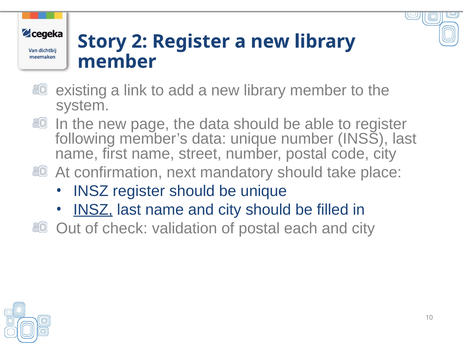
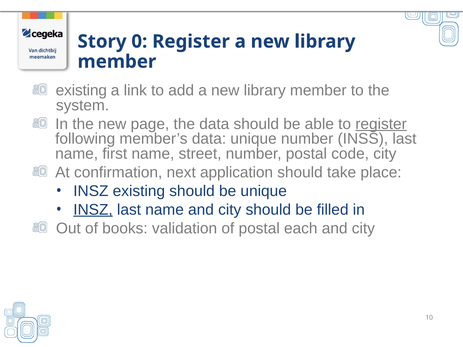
2: 2 -> 0
register at (381, 124) underline: none -> present
mandatory: mandatory -> application
INSZ register: register -> existing
check: check -> books
